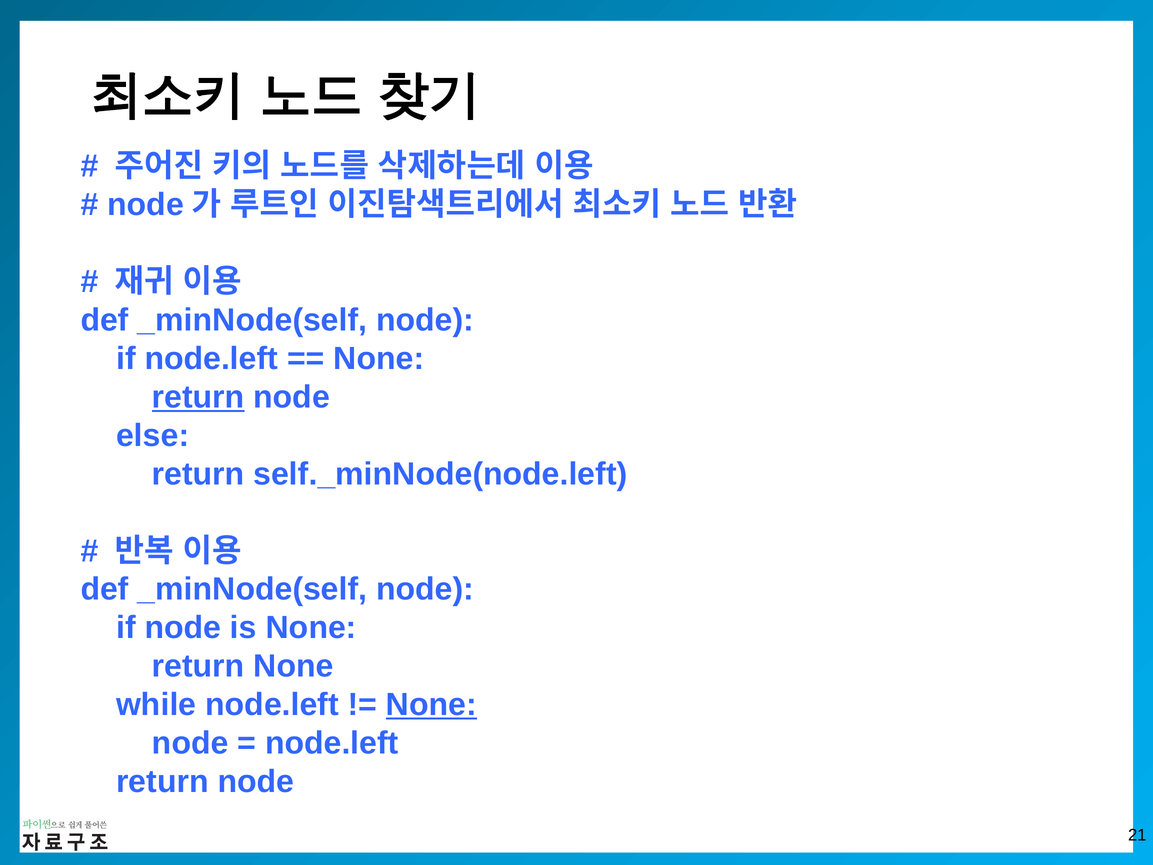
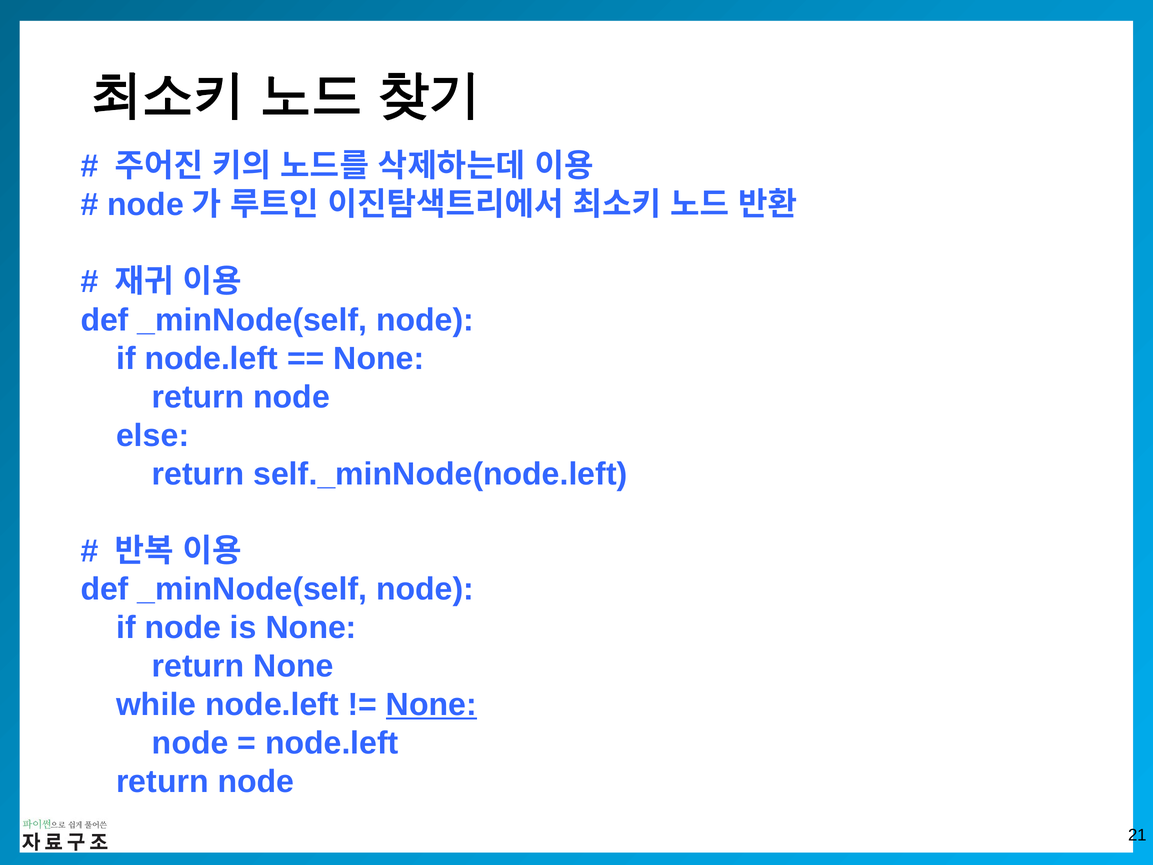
return at (198, 397) underline: present -> none
